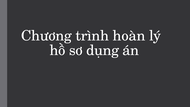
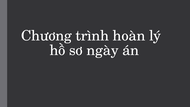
dụng: dụng -> ngày
